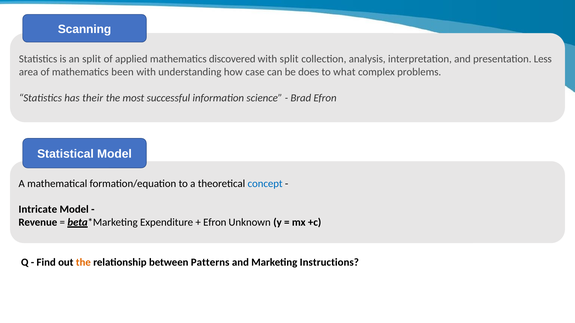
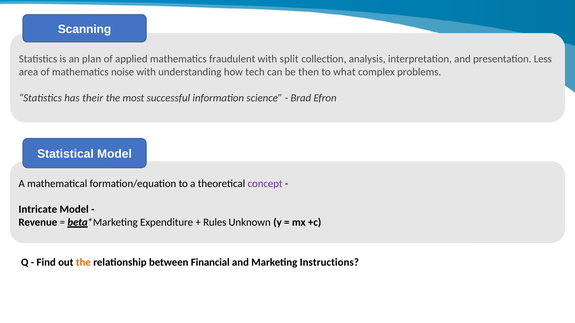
an split: split -> plan
discovered: discovered -> fraudulent
been: been -> noise
case: case -> tech
does: does -> then
concept colour: blue -> purple
Efron at (215, 223): Efron -> Rules
Patterns: Patterns -> Financial
